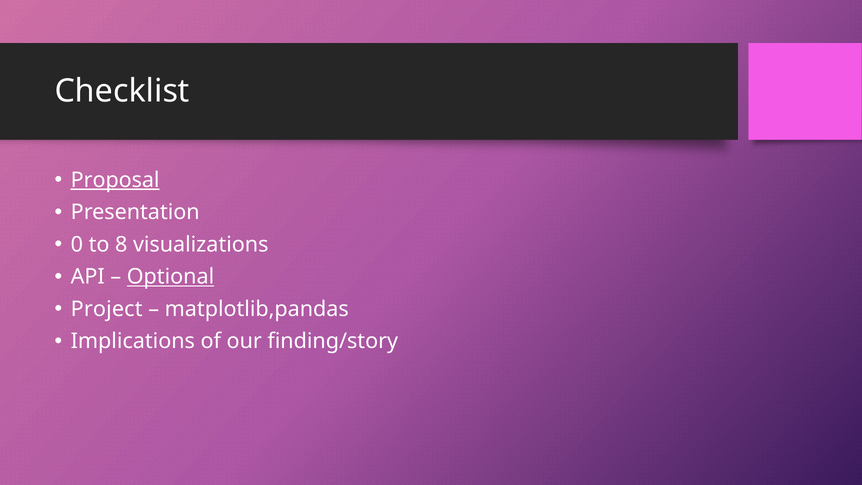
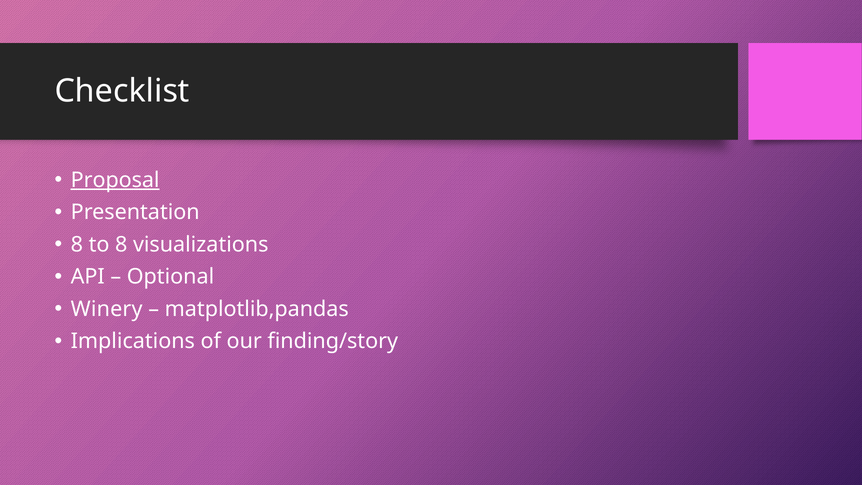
0 at (77, 244): 0 -> 8
Optional underline: present -> none
Project: Project -> Winery
